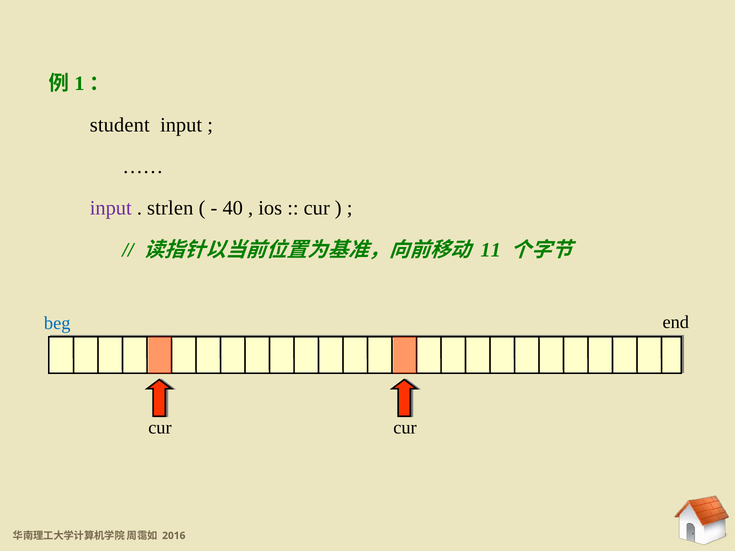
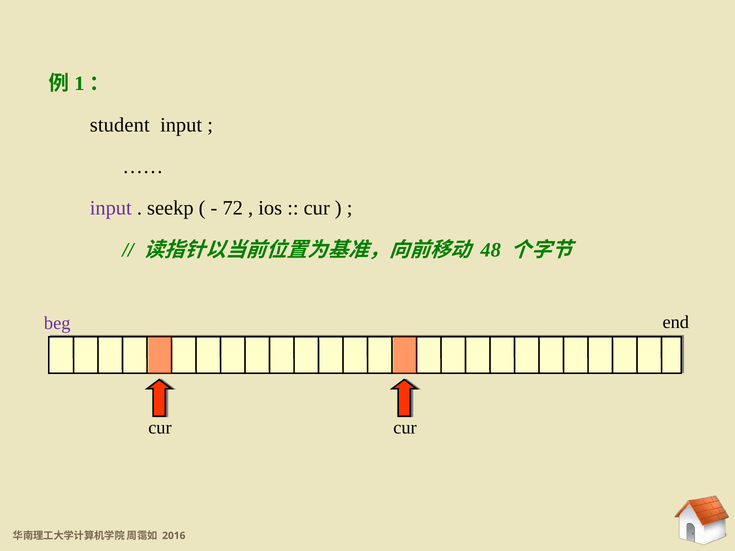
strlen: strlen -> seekp
40: 40 -> 72
11: 11 -> 48
beg colour: blue -> purple
